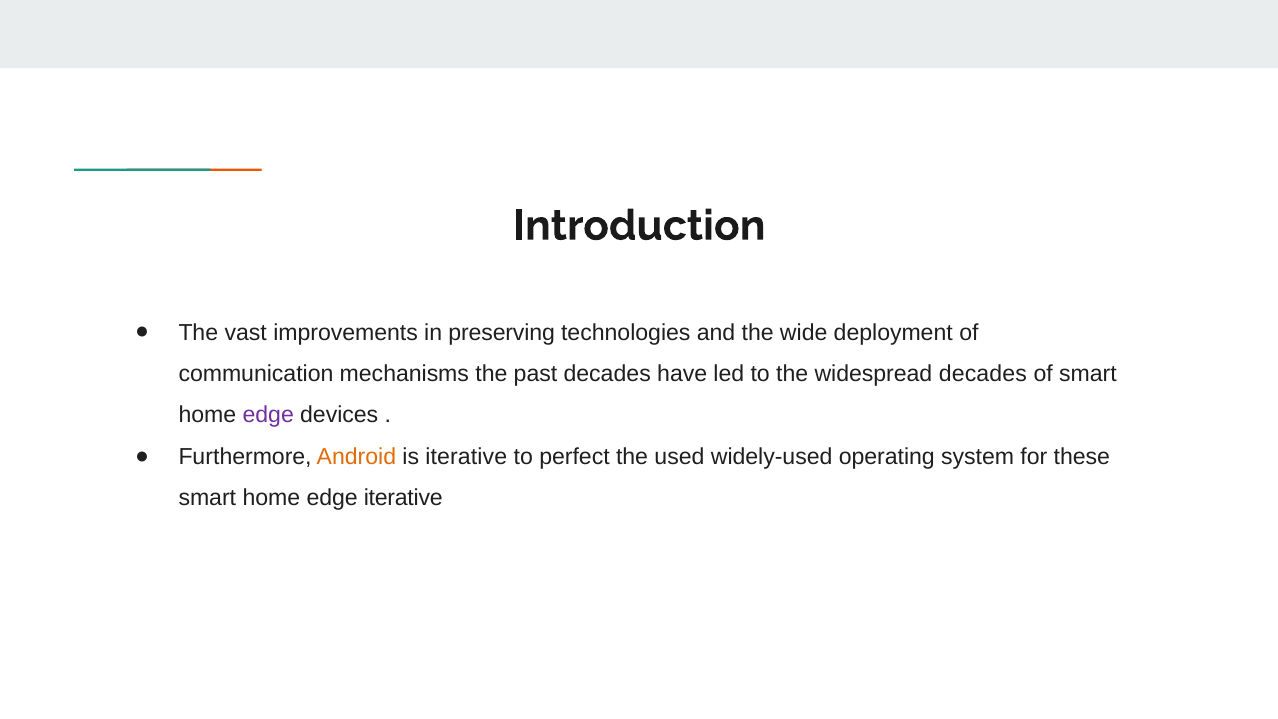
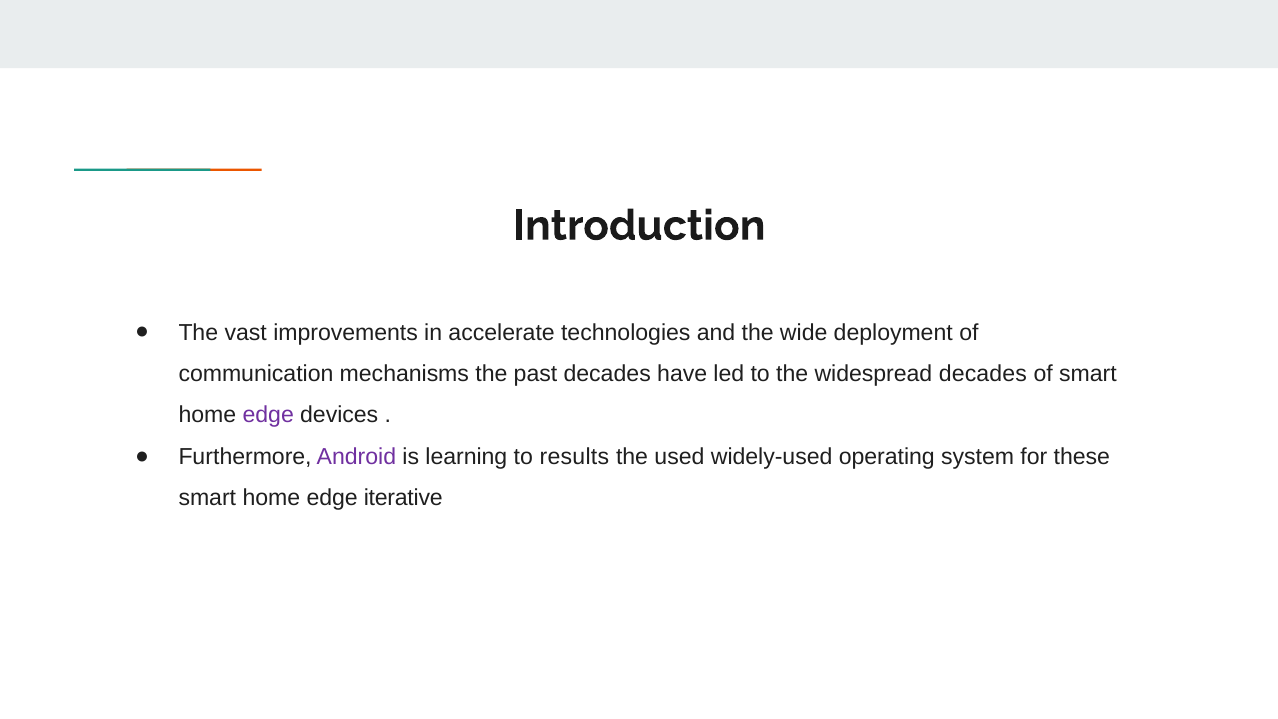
preserving: preserving -> accelerate
Android colour: orange -> purple
is iterative: iterative -> learning
perfect: perfect -> results
